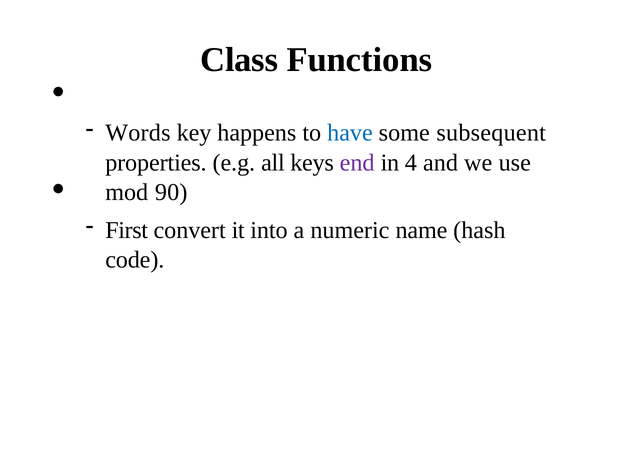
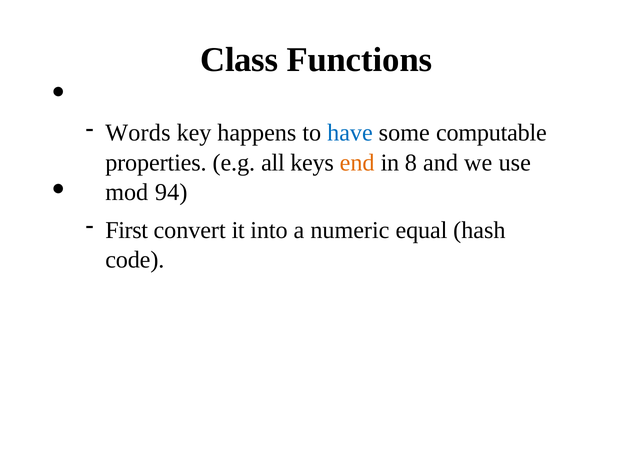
subsequent: subsequent -> computable
end colour: purple -> orange
4: 4 -> 8
90: 90 -> 94
name: name -> equal
